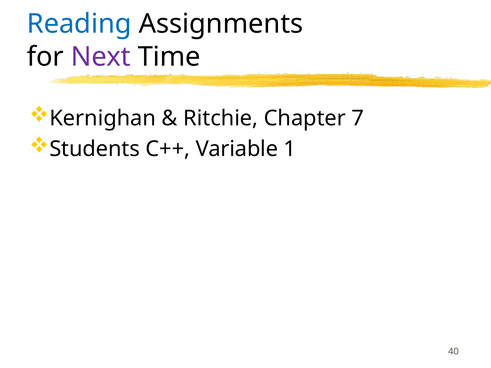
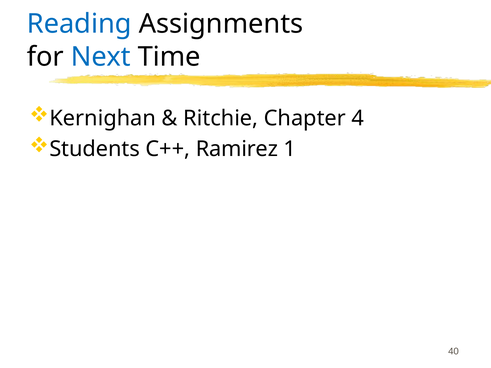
Next colour: purple -> blue
7: 7 -> 4
Variable: Variable -> Ramirez
